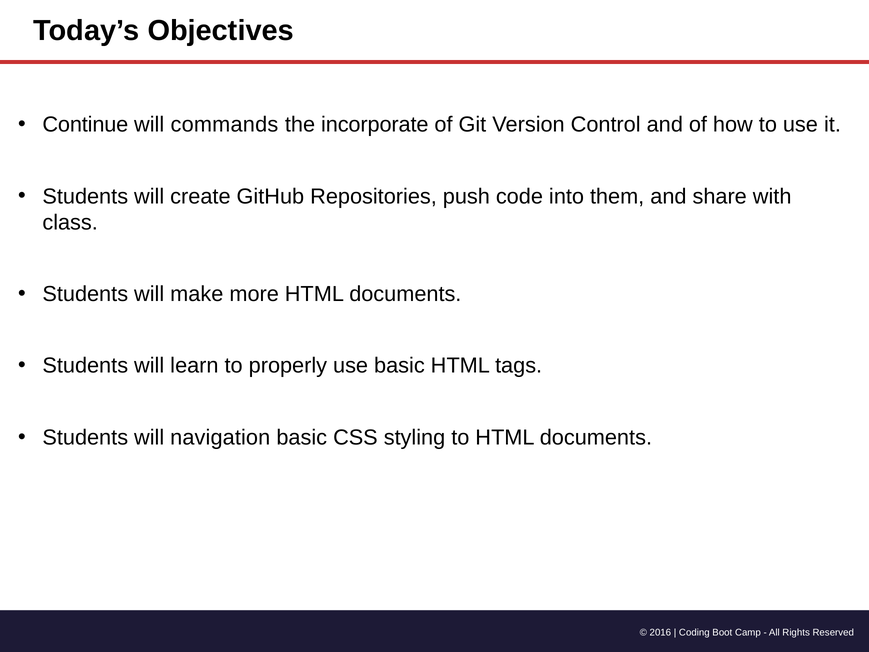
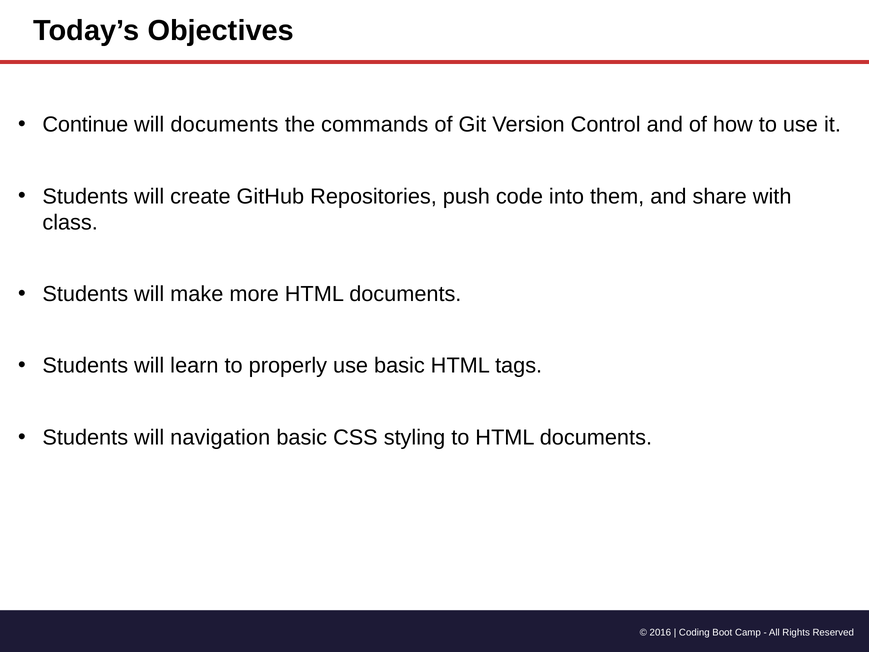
will commands: commands -> documents
incorporate: incorporate -> commands
